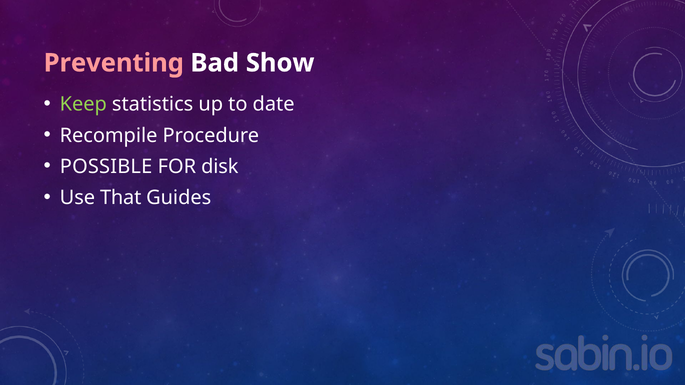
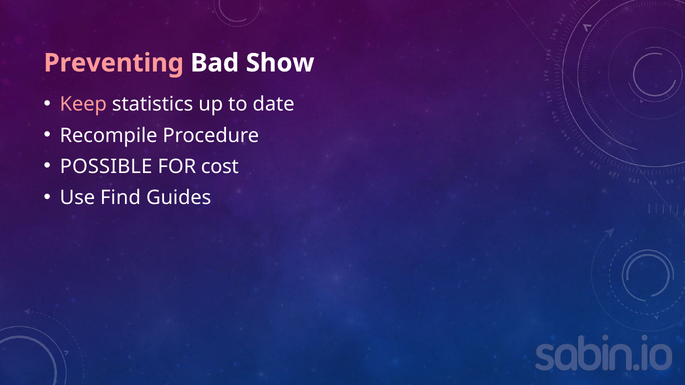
Keep colour: light green -> pink
disk: disk -> cost
That: That -> Find
